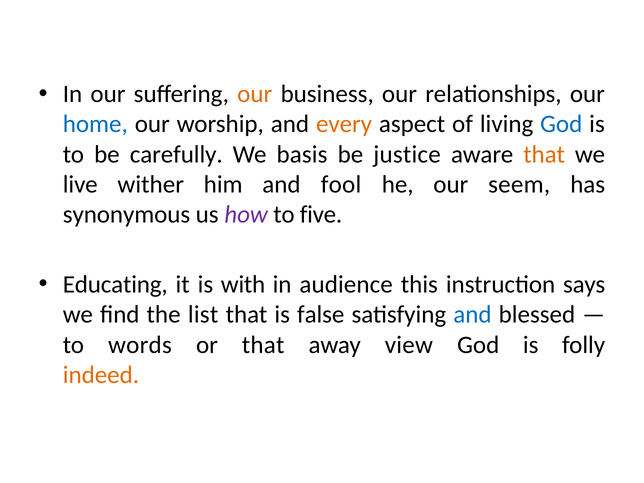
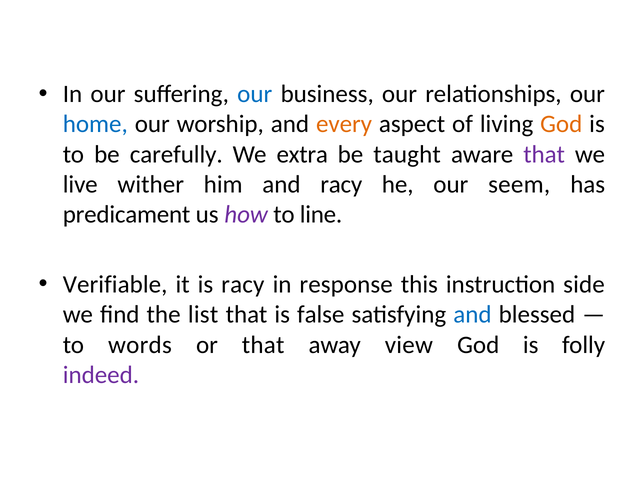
our at (255, 94) colour: orange -> blue
God at (561, 124) colour: blue -> orange
basis: basis -> extra
justice: justice -> taught
that at (544, 154) colour: orange -> purple
and fool: fool -> racy
synonymous: synonymous -> predicament
five: five -> line
Educating: Educating -> Verifiable
is with: with -> racy
audience: audience -> response
says: says -> side
indeed colour: orange -> purple
